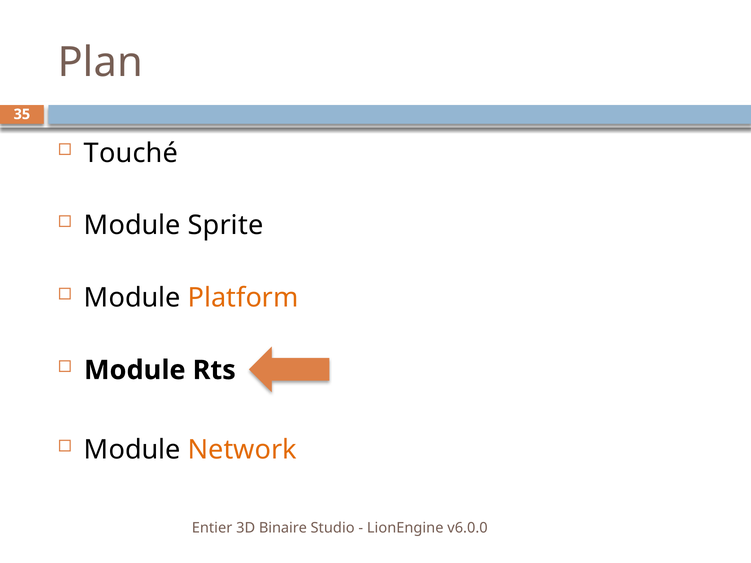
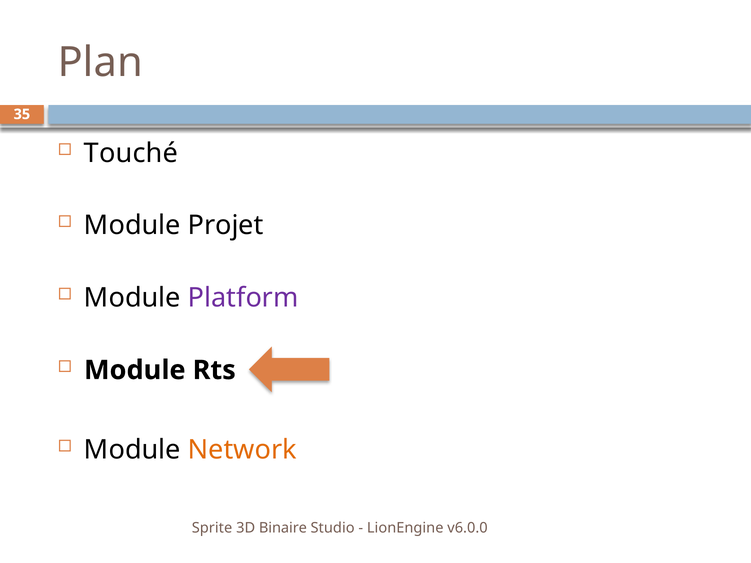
Sprite: Sprite -> Projet
Platform colour: orange -> purple
Entier: Entier -> Sprite
